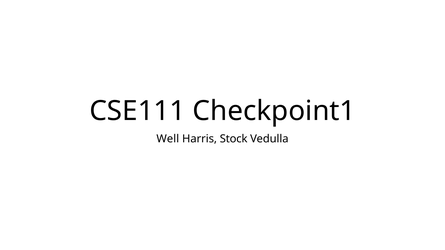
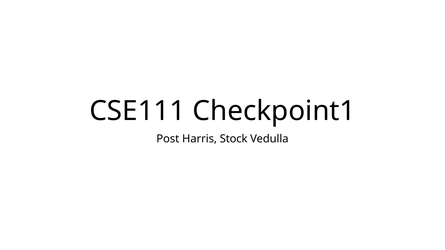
Well: Well -> Post
